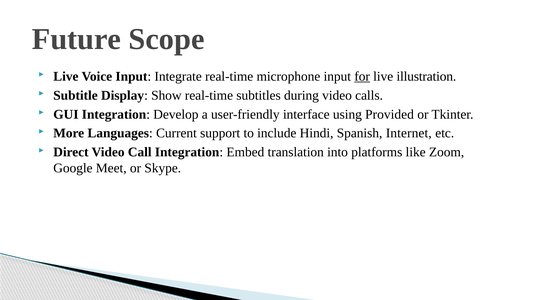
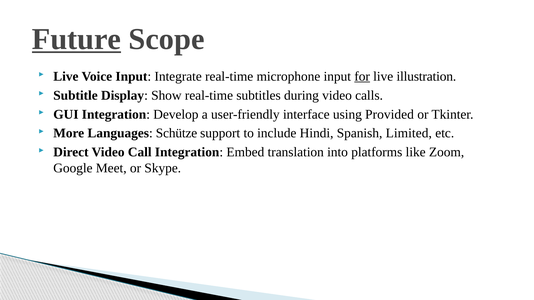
Future underline: none -> present
Current: Current -> Schütze
Internet: Internet -> Limited
